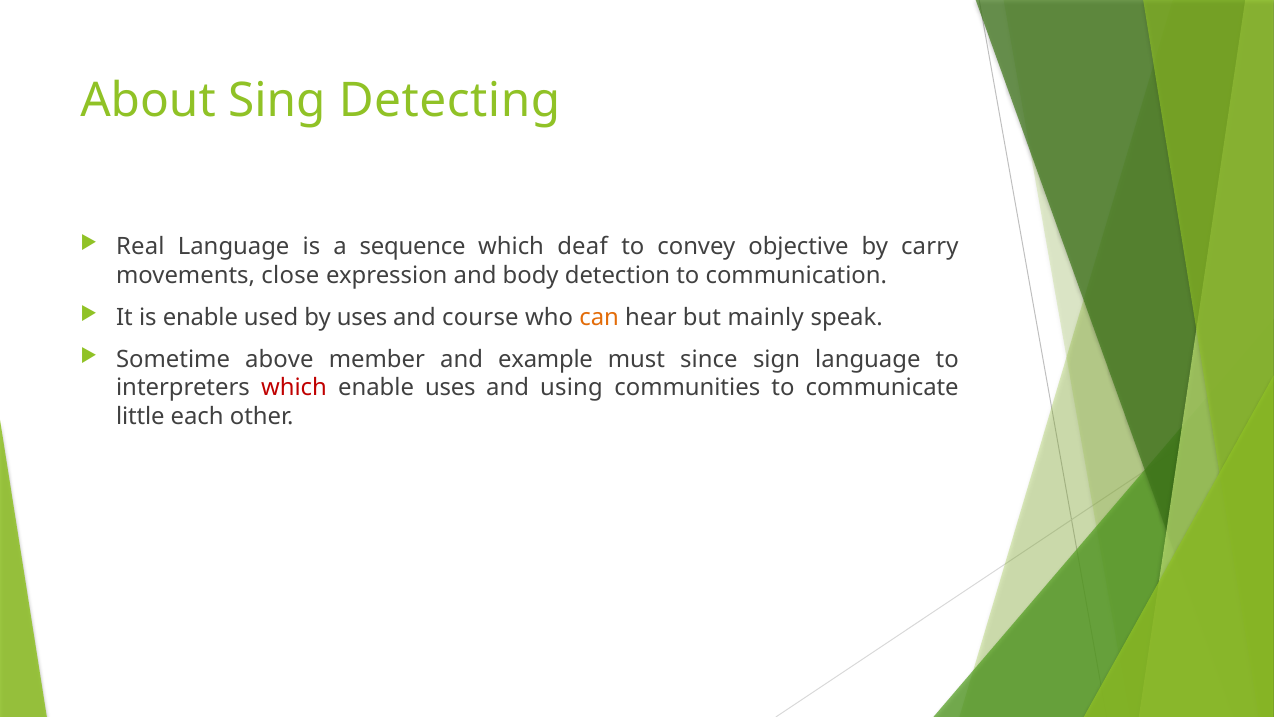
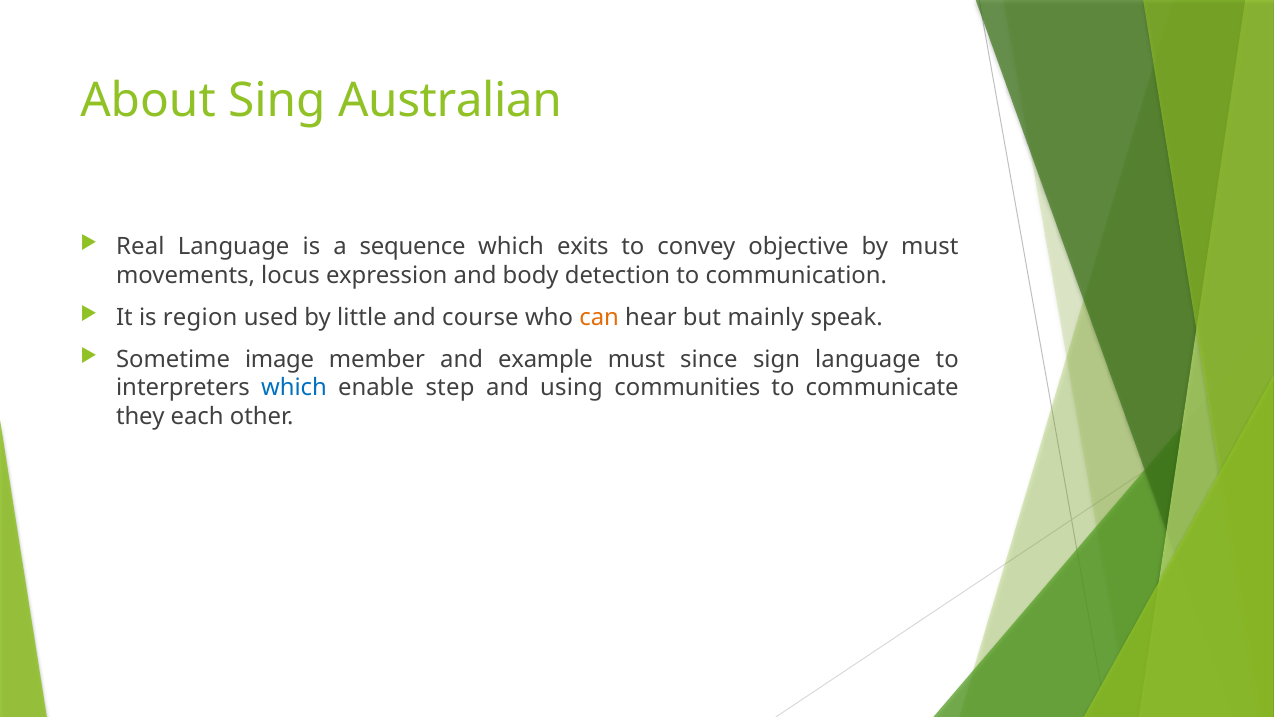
Detecting: Detecting -> Australian
deaf: deaf -> exits
by carry: carry -> must
close: close -> locus
is enable: enable -> region
by uses: uses -> little
above: above -> image
which at (294, 388) colour: red -> blue
enable uses: uses -> step
little: little -> they
